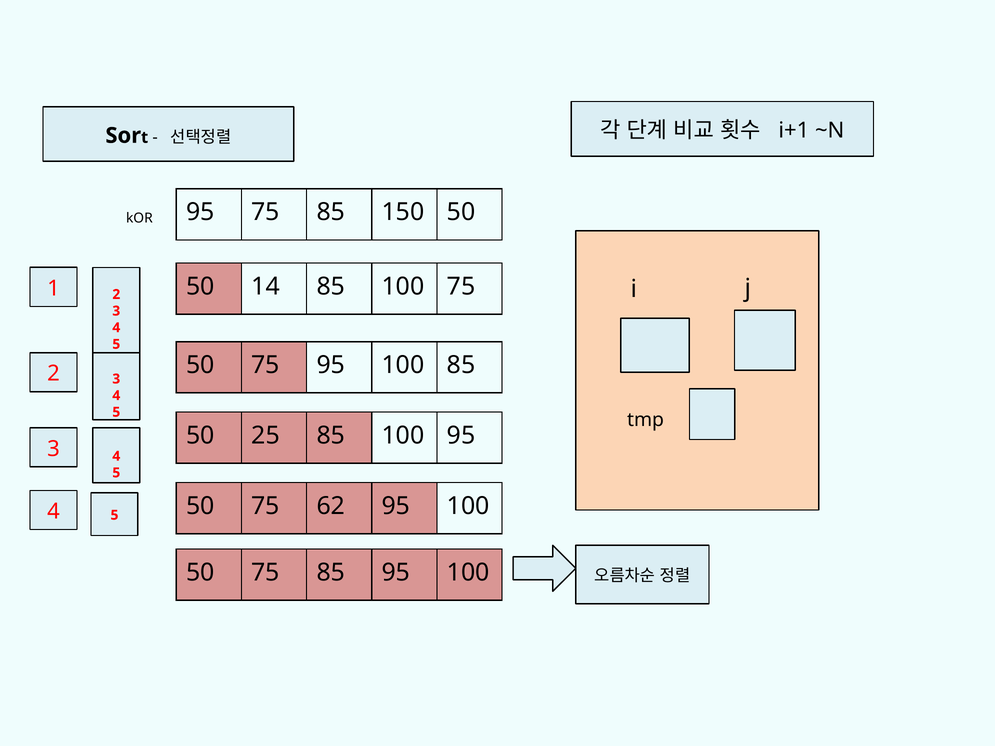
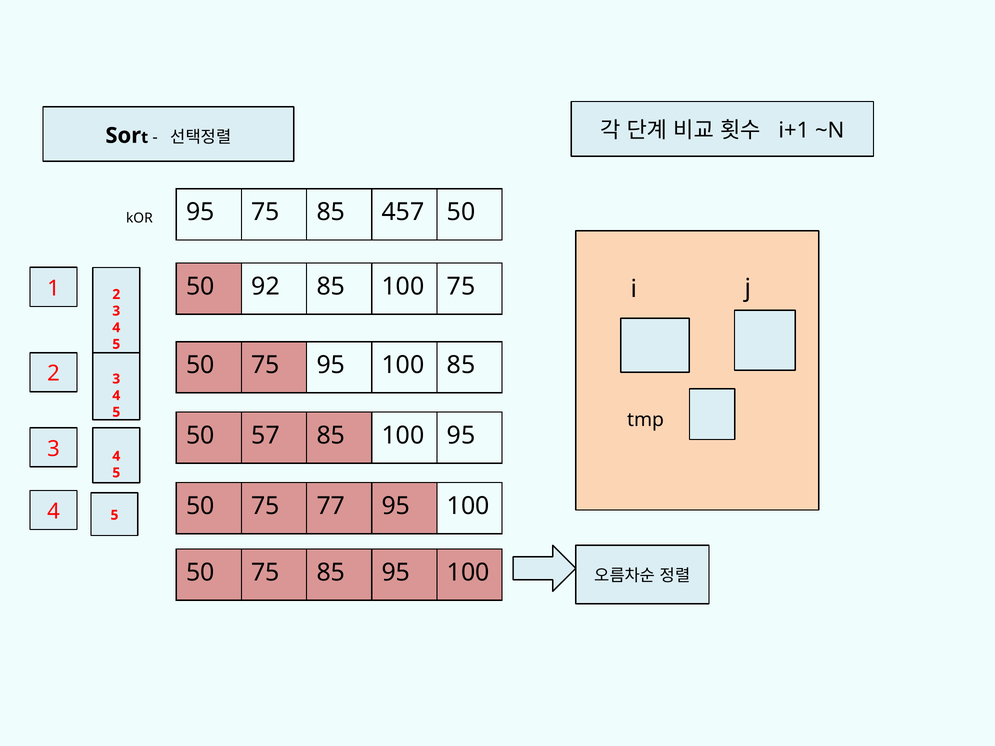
150: 150 -> 457
14: 14 -> 92
25: 25 -> 57
62: 62 -> 77
